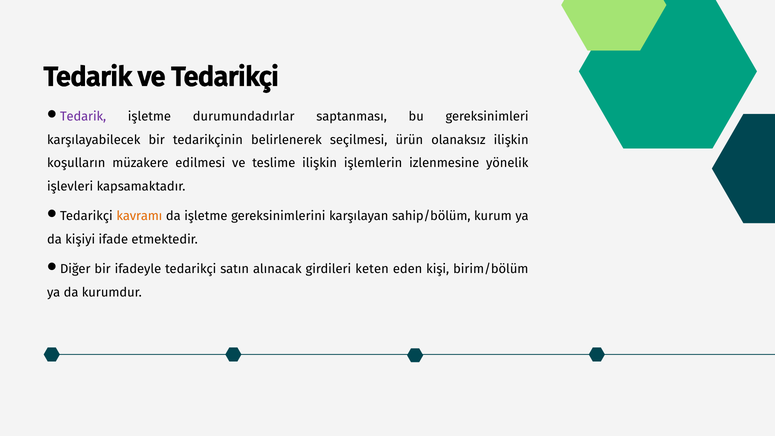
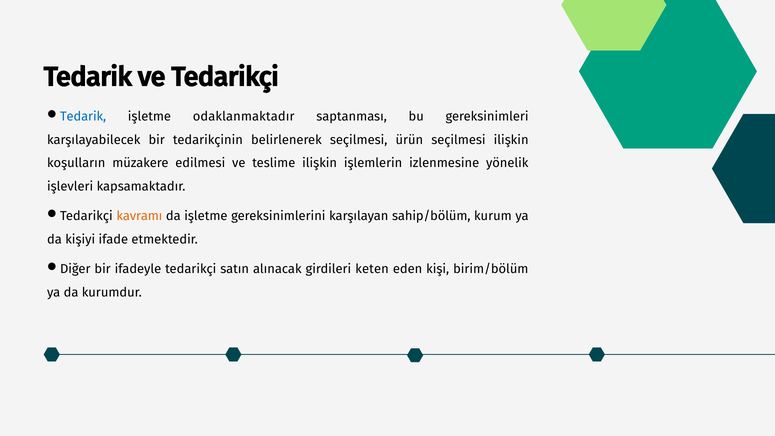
Tedarik at (83, 117) colour: purple -> blue
durumundadırlar: durumundadırlar -> odaklanmaktadır
ürün olanaksız: olanaksız -> seçilmesi
